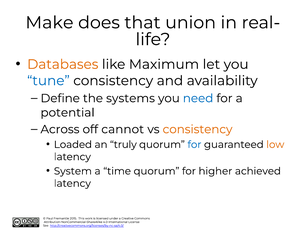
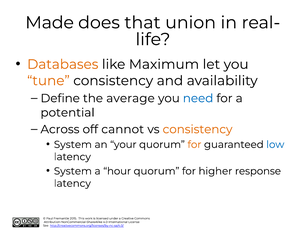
Make: Make -> Made
tune colour: blue -> orange
systems: systems -> average
Loaded at (73, 144): Loaded -> System
truly: truly -> your
for at (194, 144) colour: blue -> orange
low colour: orange -> blue
time: time -> hour
achieved: achieved -> response
